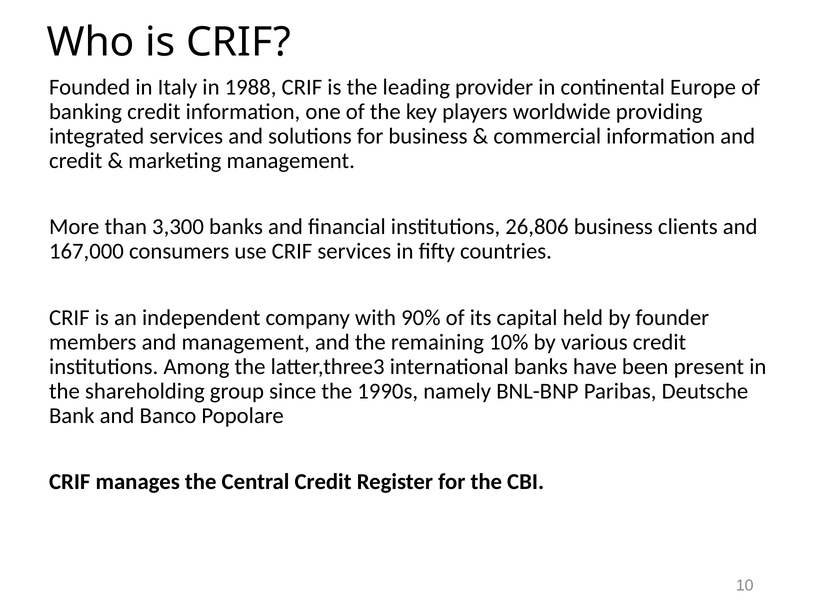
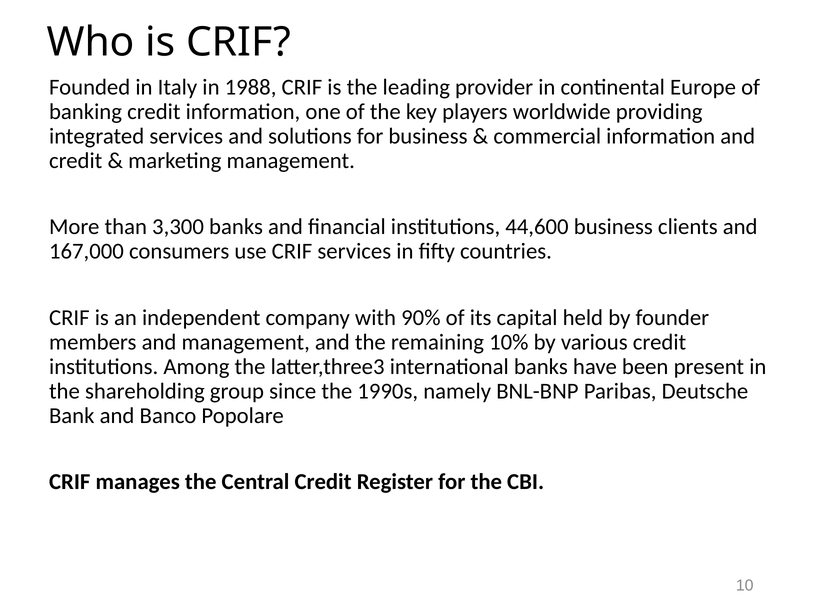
26,806: 26,806 -> 44,600
